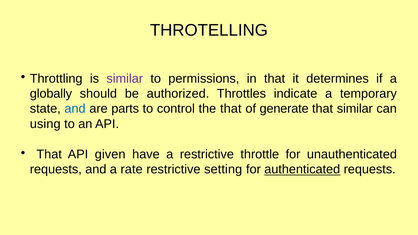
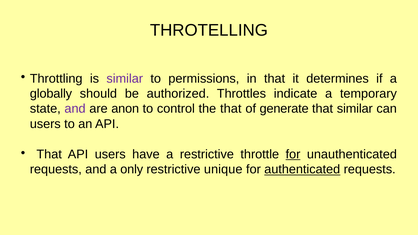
and at (75, 109) colour: blue -> purple
parts: parts -> anon
using at (45, 124): using -> users
API given: given -> users
for at (293, 154) underline: none -> present
rate: rate -> only
setting: setting -> unique
